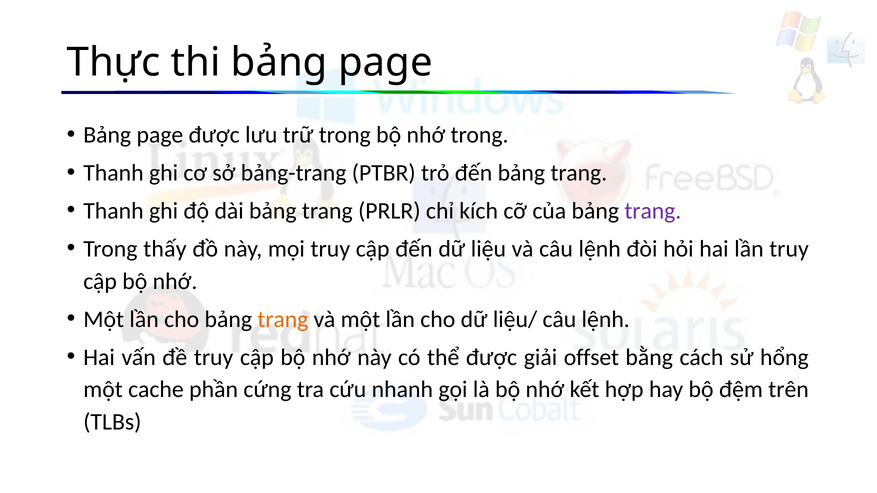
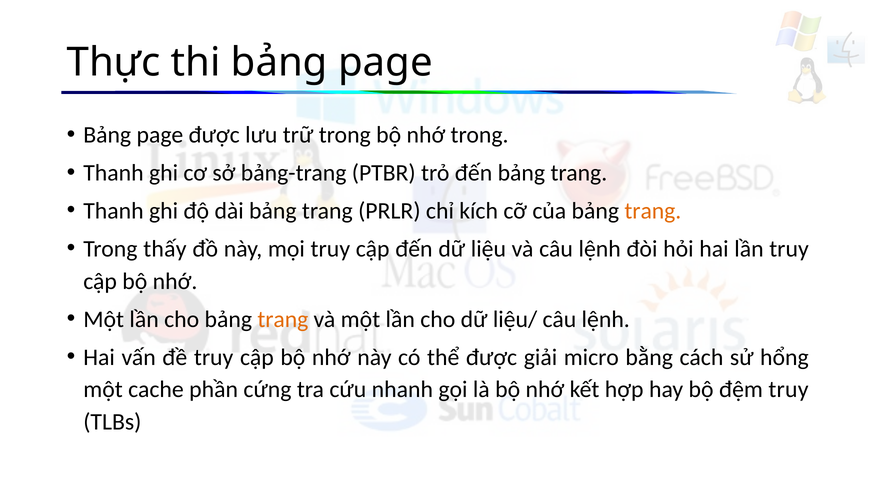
trang at (653, 211) colour: purple -> orange
offset: offset -> micro
đệm trên: trên -> truy
